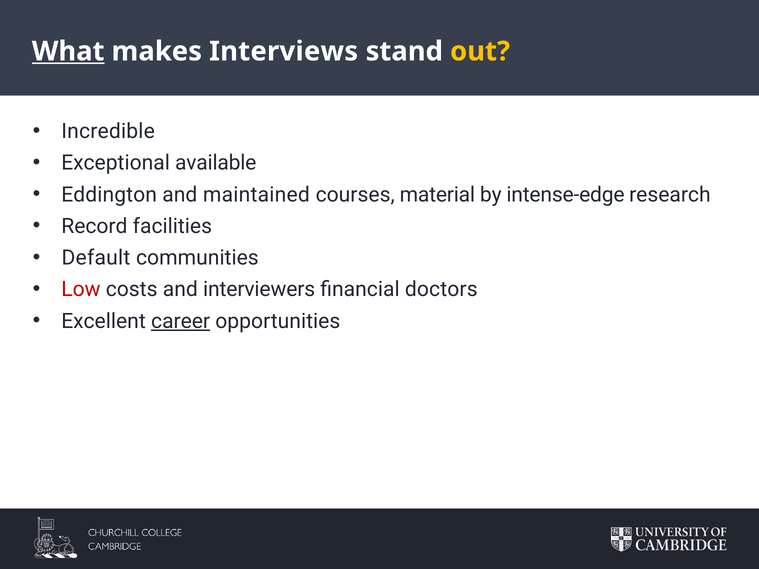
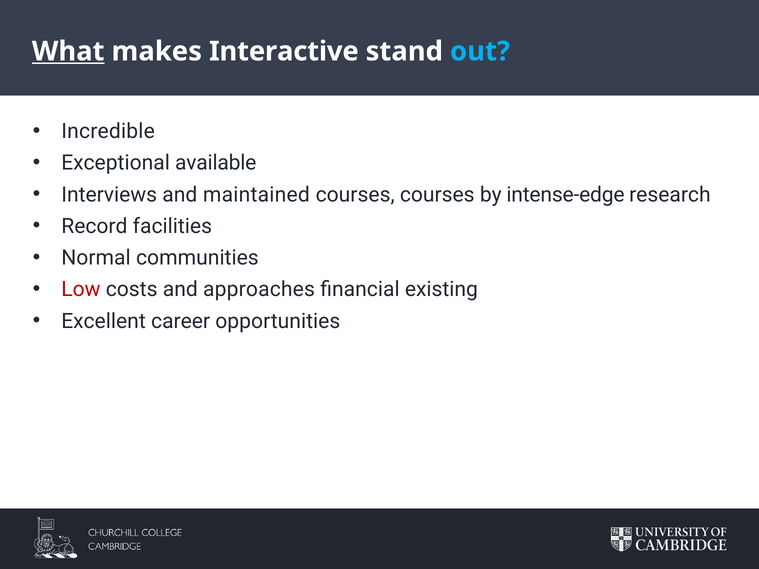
Interviews: Interviews -> Interactive
out colour: yellow -> light blue
Eddington: Eddington -> Interviews
courses material: material -> courses
Default: Default -> Normal
interviewers: interviewers -> approaches
doctors: doctors -> existing
career underline: present -> none
